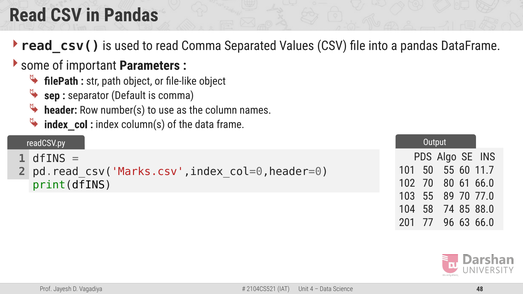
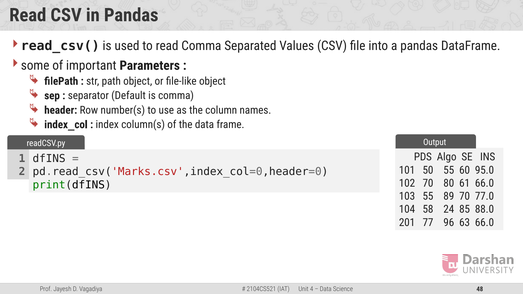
11.7: 11.7 -> 95.0
74: 74 -> 24
